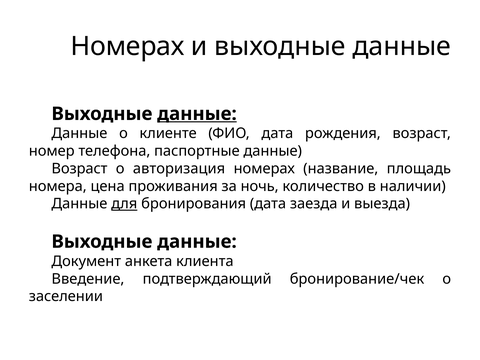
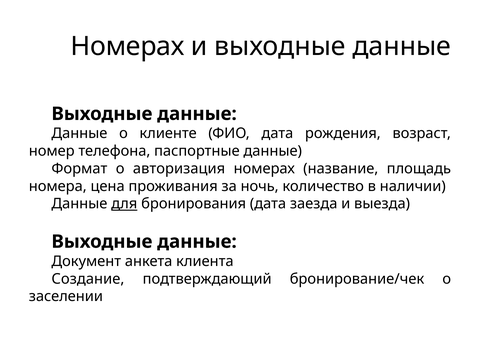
данные at (197, 114) underline: present -> none
Возраст at (79, 169): Возраст -> Формат
Введение: Введение -> Создание
